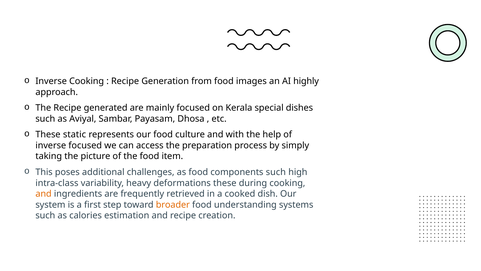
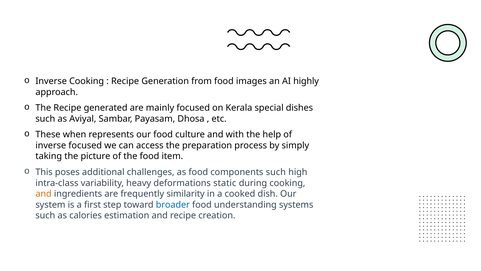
static: static -> when
deformations these: these -> static
retrieved: retrieved -> similarity
broader colour: orange -> blue
